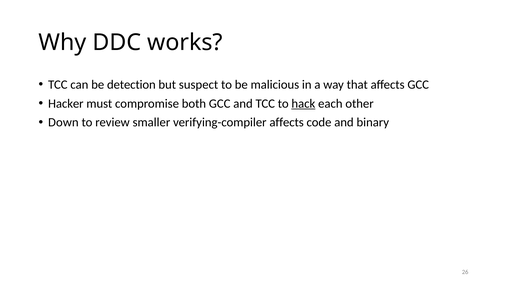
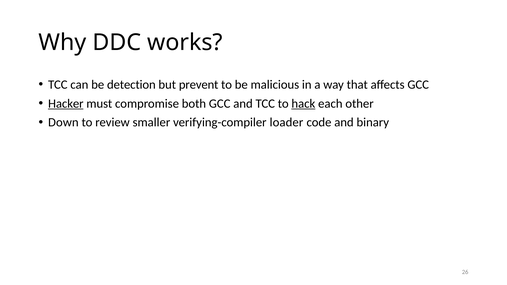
suspect: suspect -> prevent
Hacker underline: none -> present
verifying-compiler affects: affects -> loader
